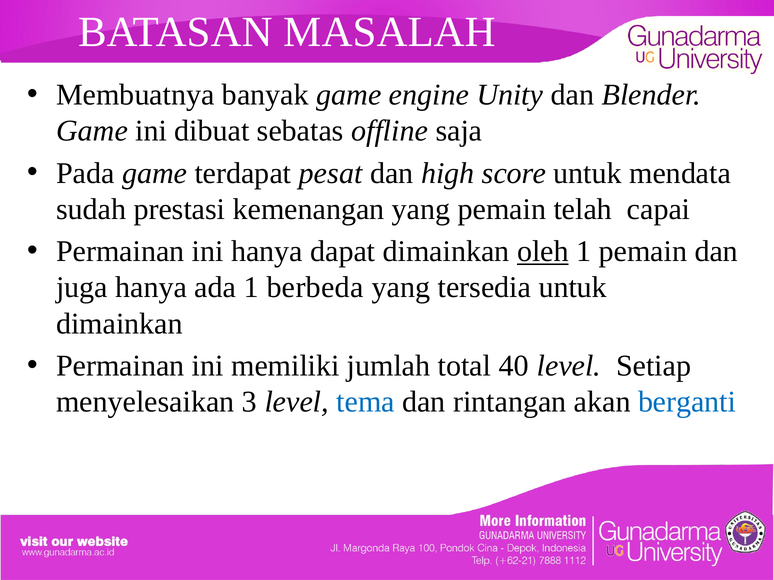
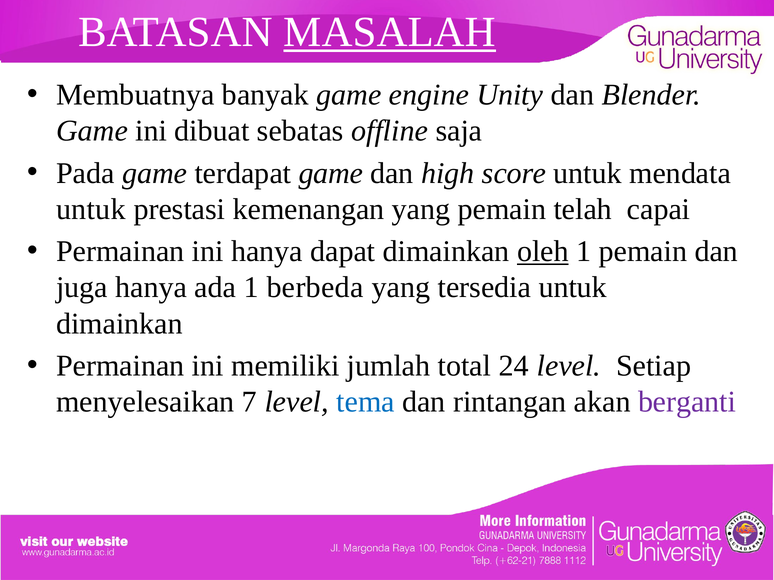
MASALAH underline: none -> present
terdapat pesat: pesat -> game
sudah at (91, 209): sudah -> untuk
40: 40 -> 24
3: 3 -> 7
berganti colour: blue -> purple
